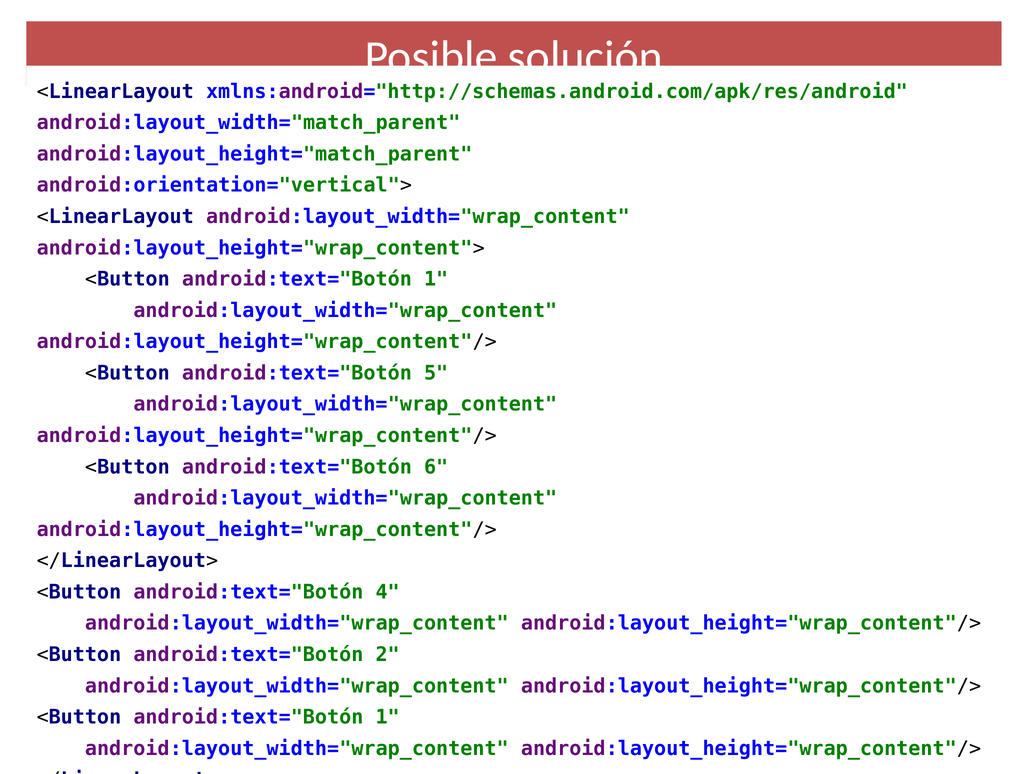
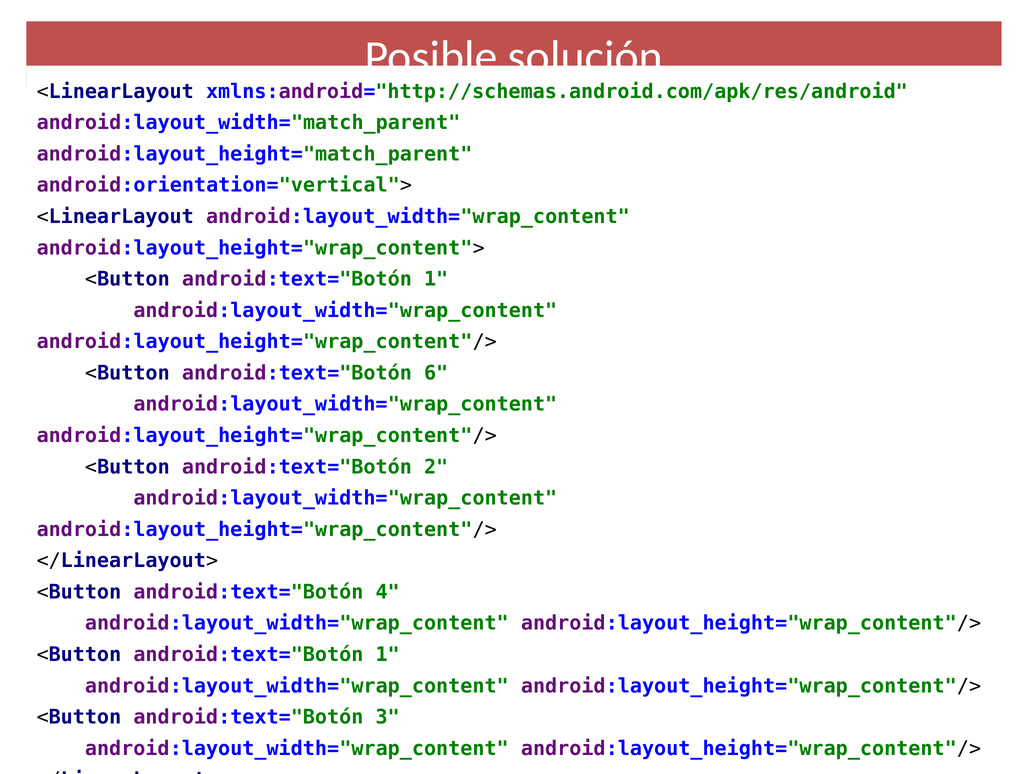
5: 5 -> 6
6: 6 -> 2
2 at (388, 655): 2 -> 1
1 at (388, 717): 1 -> 3
